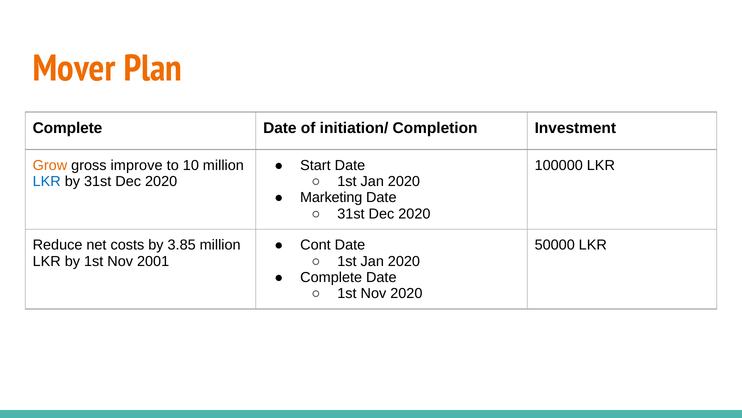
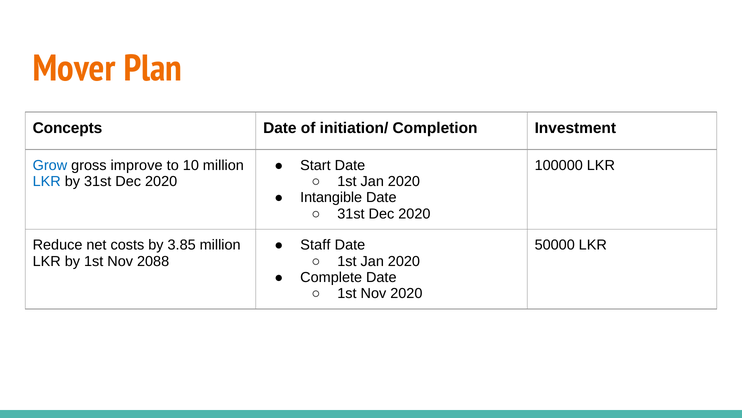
Complete at (67, 128): Complete -> Concepts
Grow colour: orange -> blue
Marketing: Marketing -> Intangible
Cont: Cont -> Staff
2001: 2001 -> 2088
